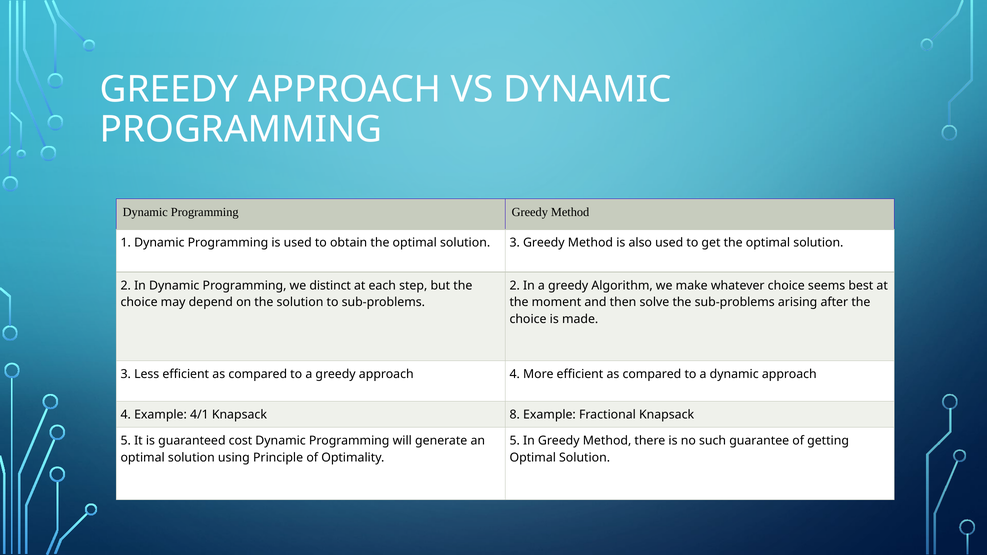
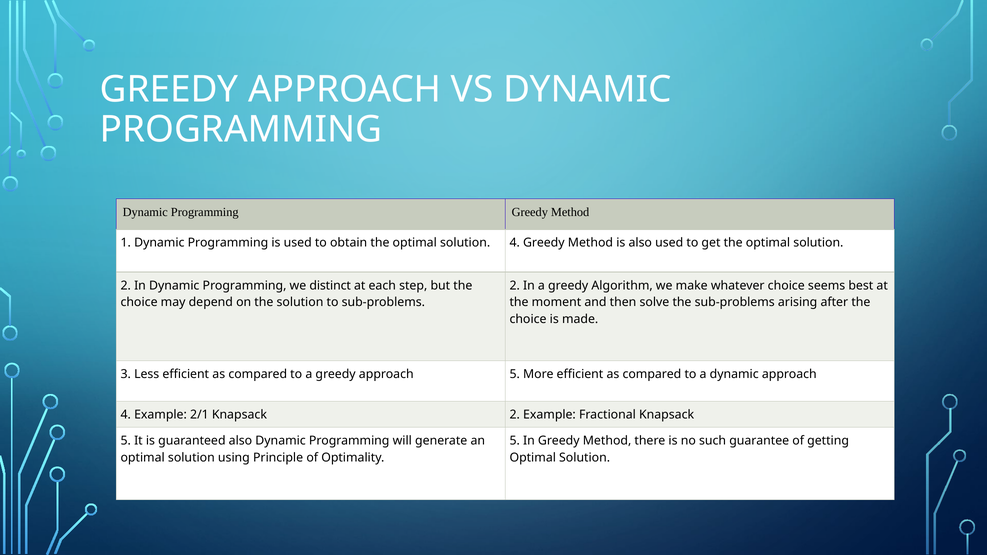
solution 3: 3 -> 4
greedy approach 4: 4 -> 5
4/1: 4/1 -> 2/1
Knapsack 8: 8 -> 2
guaranteed cost: cost -> also
